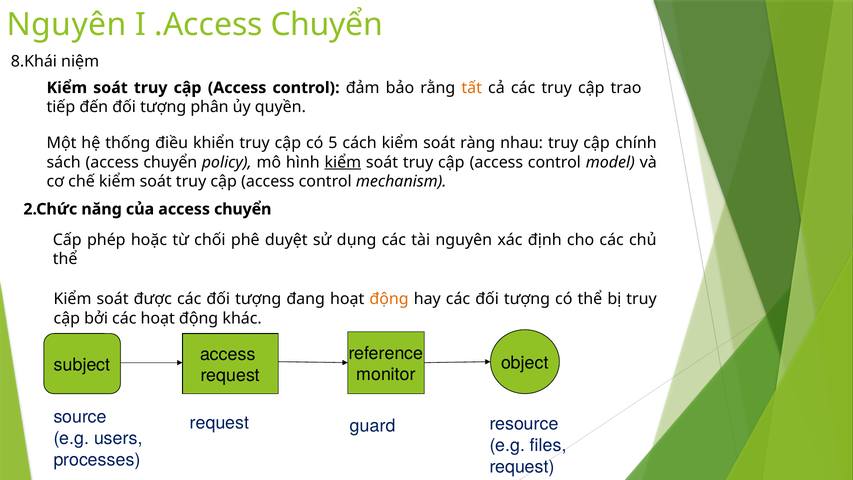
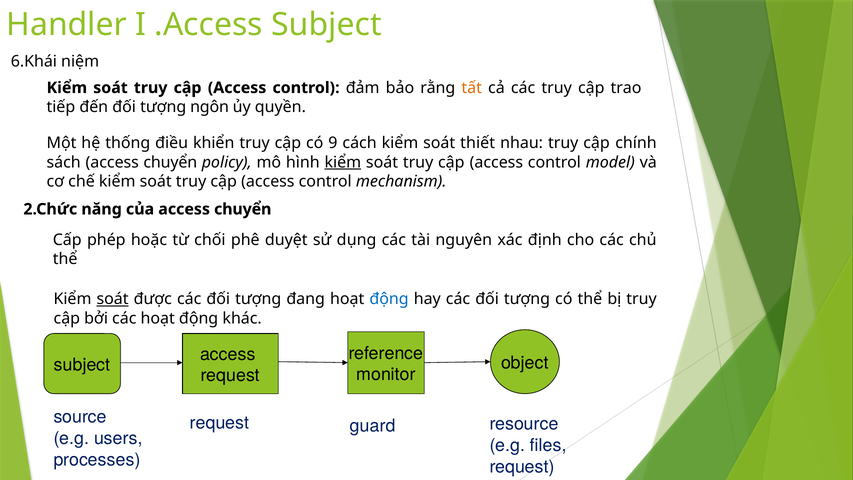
Nguyên at (67, 25): Nguyên -> Handler
.Access Chuyển: Chuyển -> Subject
8.Khái: 8.Khái -> 6.Khái
phân: phân -> ngôn
5: 5 -> 9
ràng: ràng -> thiết
soát at (113, 299) underline: none -> present
động at (389, 299) colour: orange -> blue
